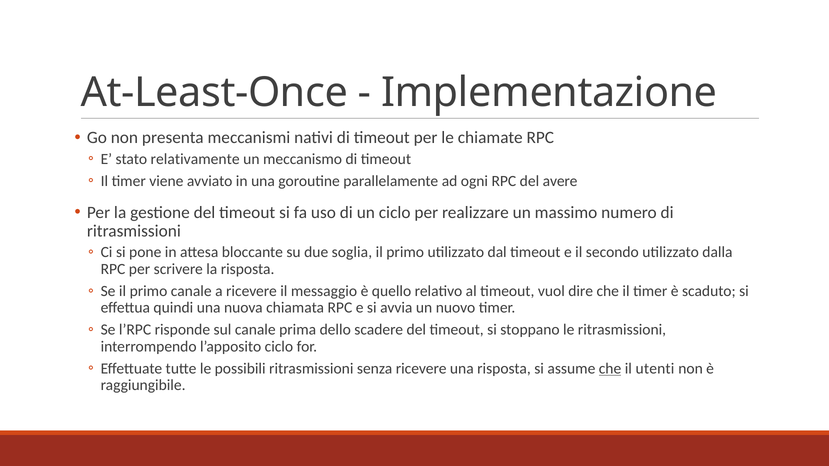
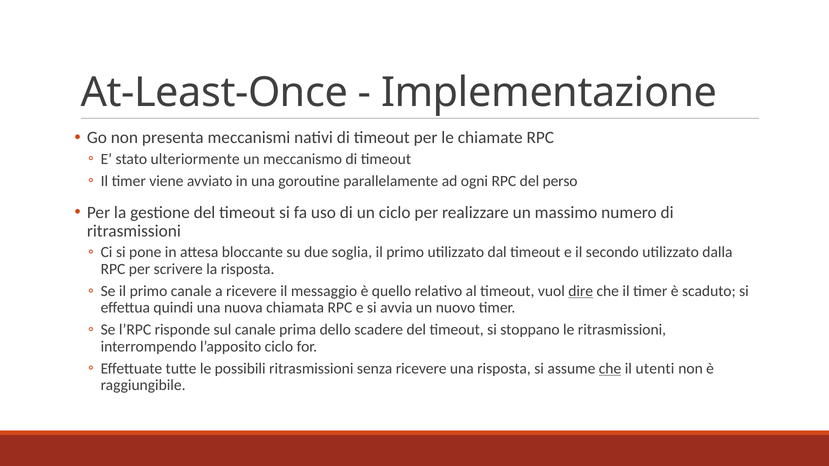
relativamente: relativamente -> ulteriormente
avere: avere -> perso
dire underline: none -> present
